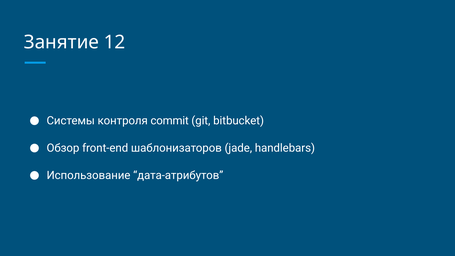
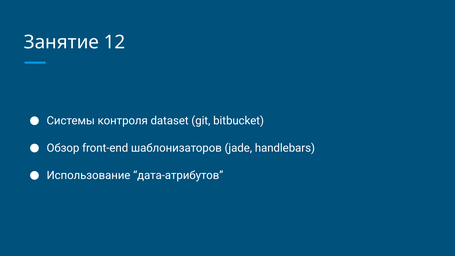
commit: commit -> dataset
